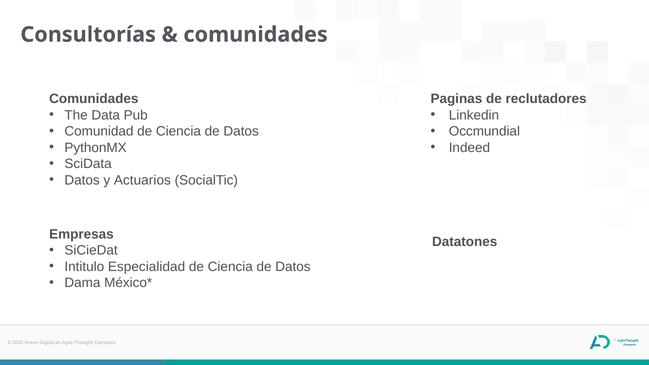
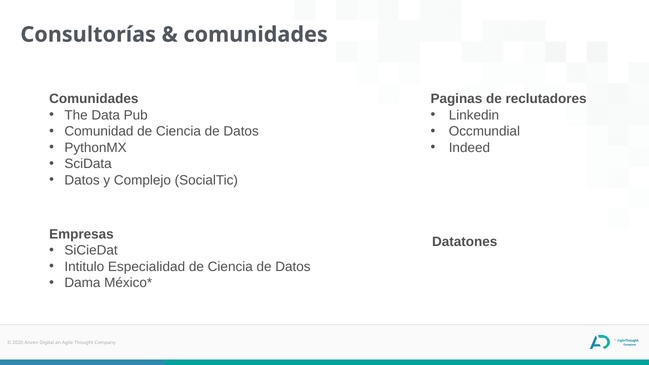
Actuarios: Actuarios -> Complejo
